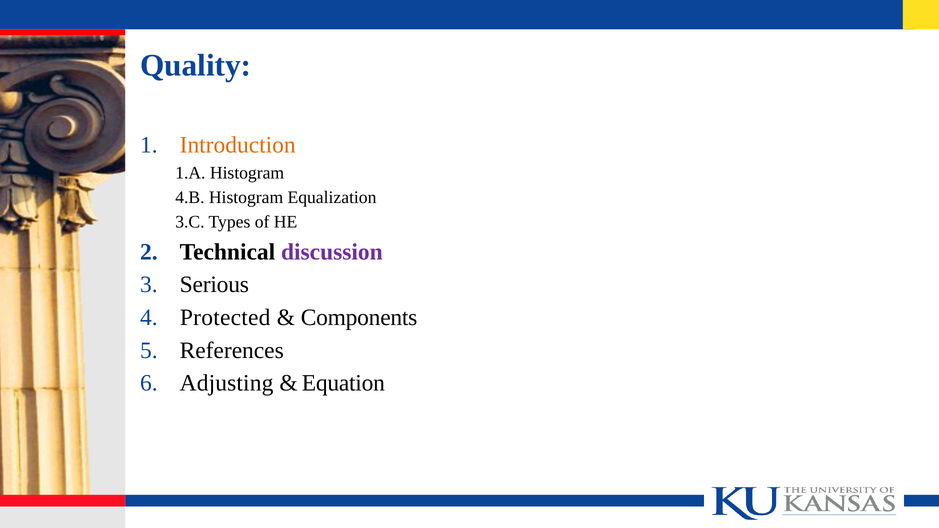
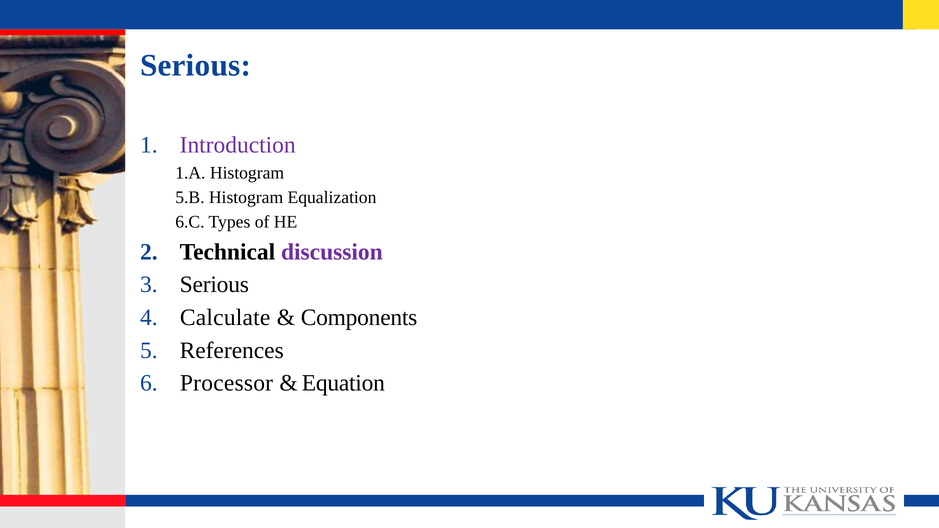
Quality at (196, 66): Quality -> Serious
Introduction colour: orange -> purple
4.B: 4.B -> 5.B
3.C: 3.C -> 6.C
Protected: Protected -> Calculate
Adjusting: Adjusting -> Processor
